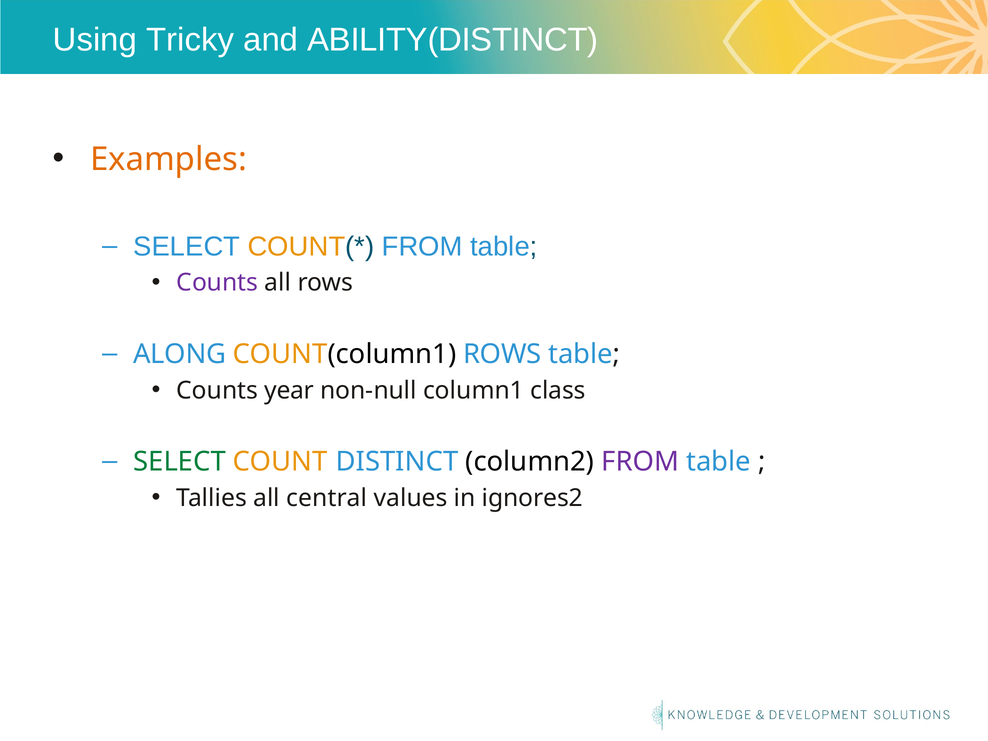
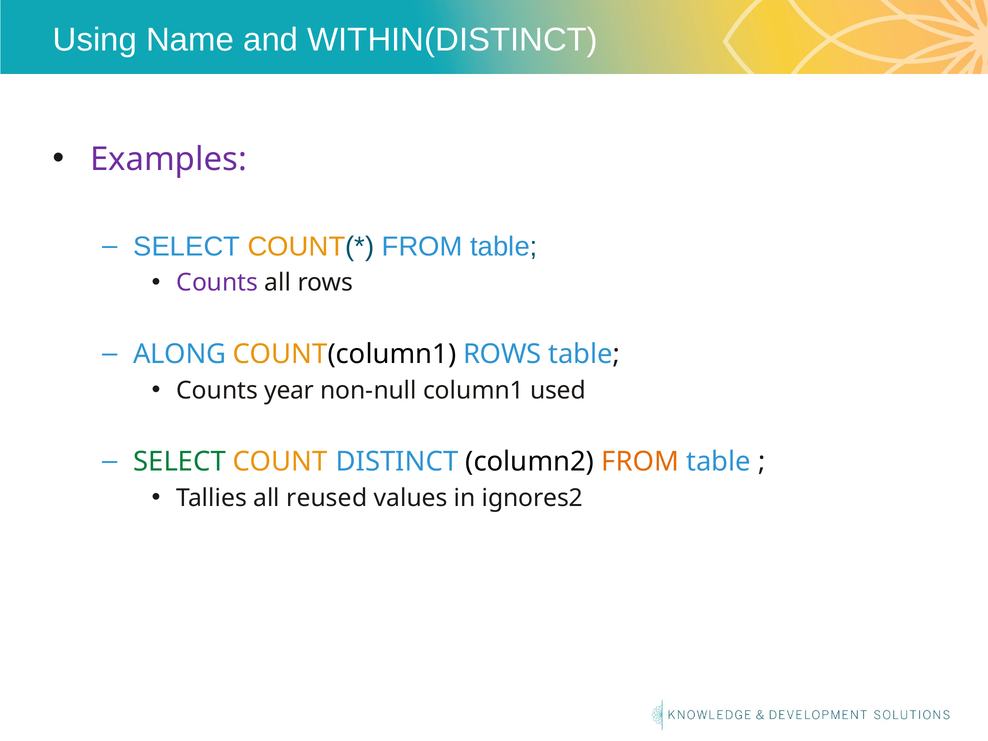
Tricky: Tricky -> Name
ABILITY(DISTINCT: ABILITY(DISTINCT -> WITHIN(DISTINCT
Examples colour: orange -> purple
class: class -> used
FROM at (640, 462) colour: purple -> orange
central: central -> reused
